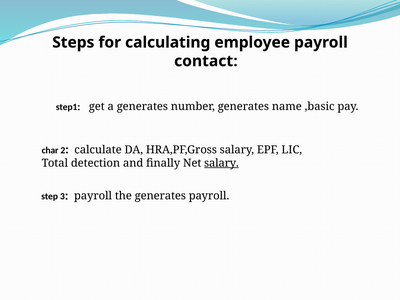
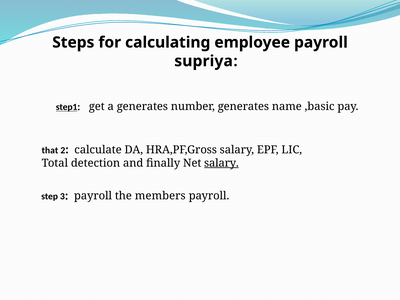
contact: contact -> supriya
step1 underline: none -> present
char: char -> that
the generates: generates -> members
